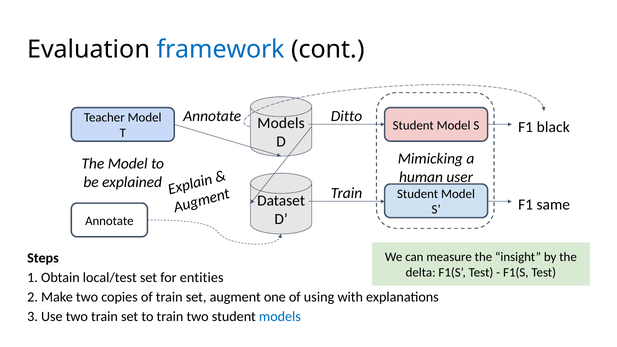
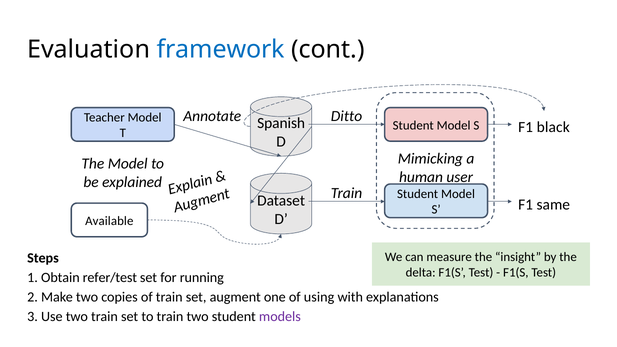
Models at (281, 123): Models -> Spanish
Annotate at (109, 221): Annotate -> Available
local/test: local/test -> refer/test
entities: entities -> running
models at (280, 317) colour: blue -> purple
